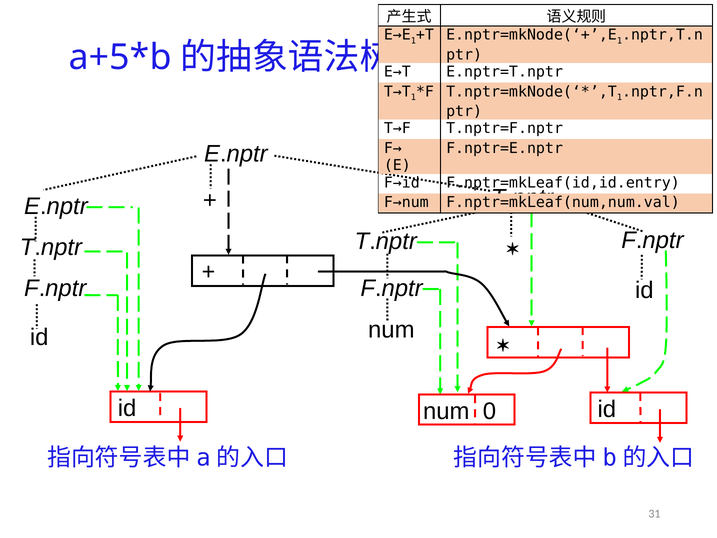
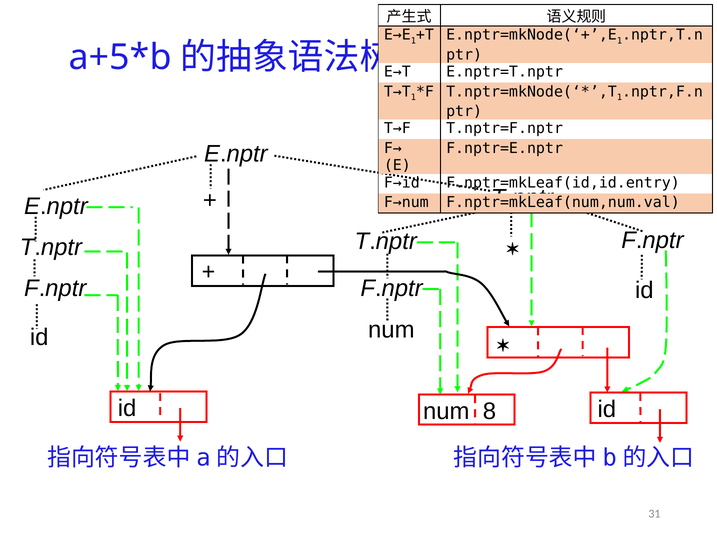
0: 0 -> 8
